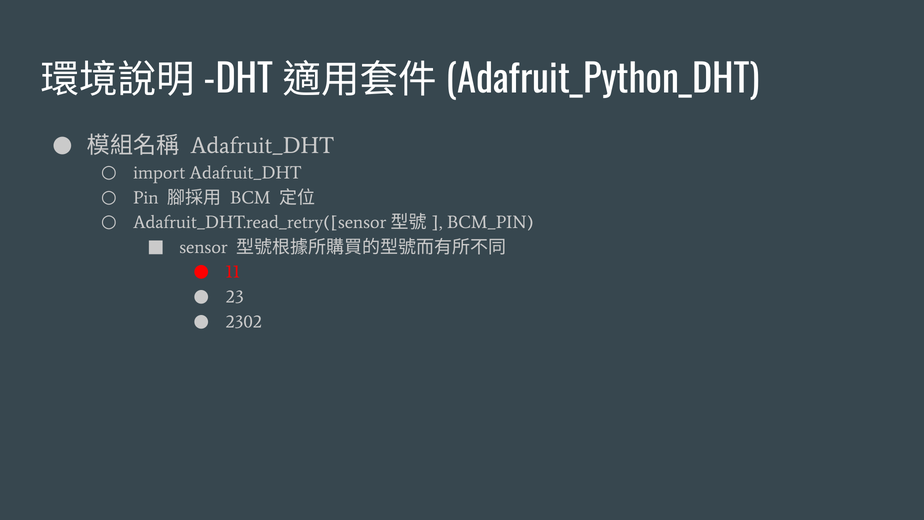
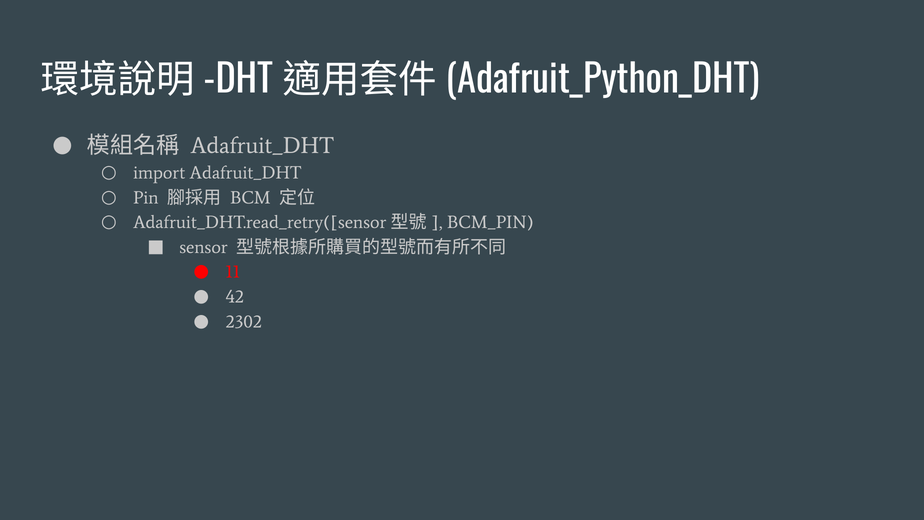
23: 23 -> 42
